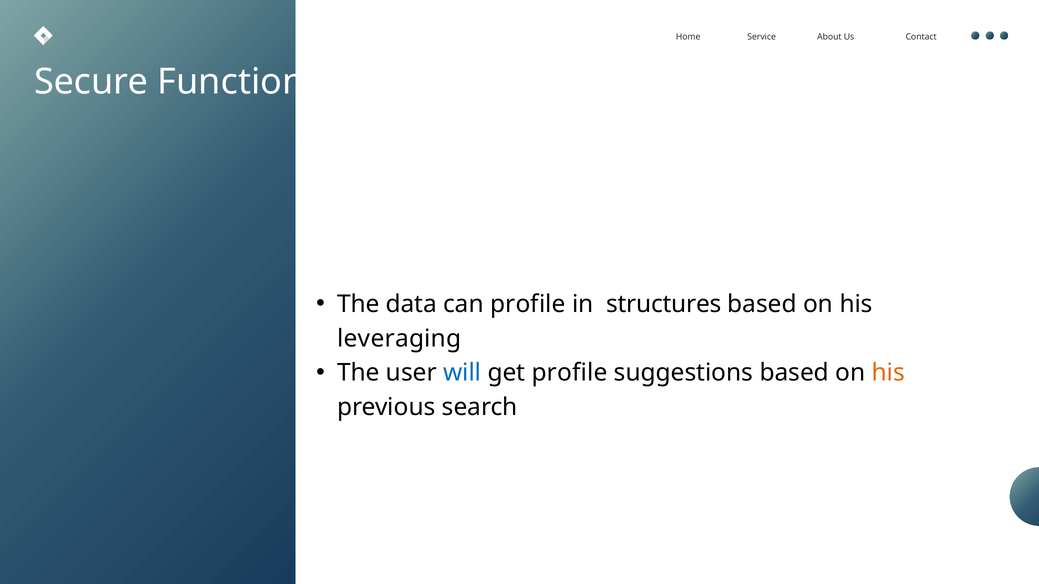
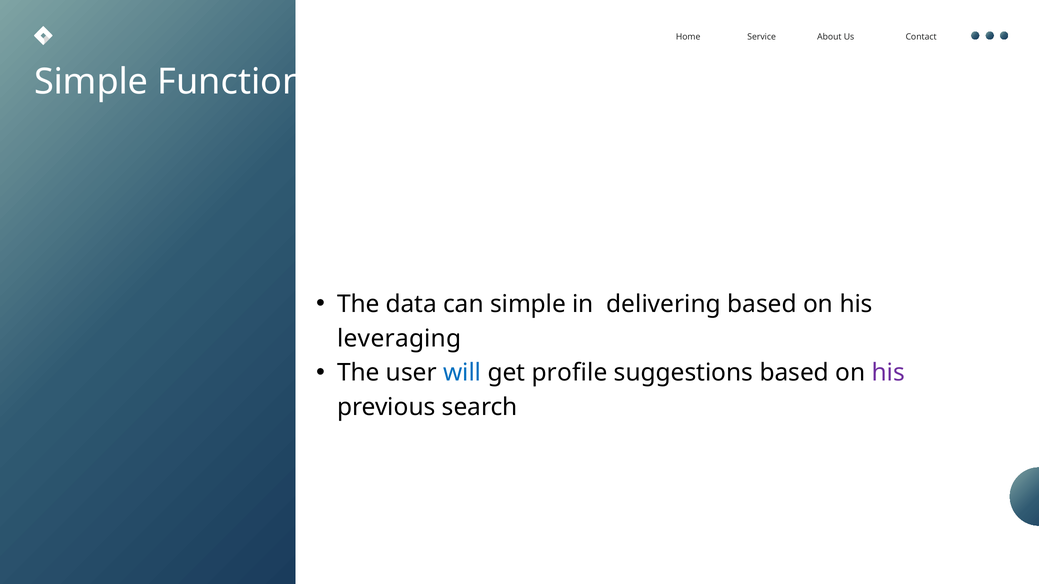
Secure at (91, 82): Secure -> Simple
can profile: profile -> simple
structures: structures -> delivering
his at (888, 373) colour: orange -> purple
